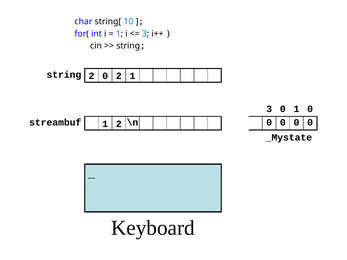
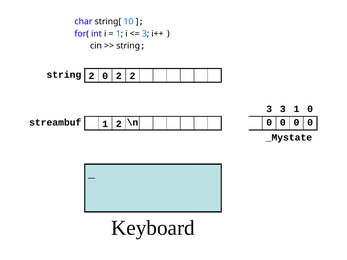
2 1: 1 -> 2
3 0: 0 -> 3
